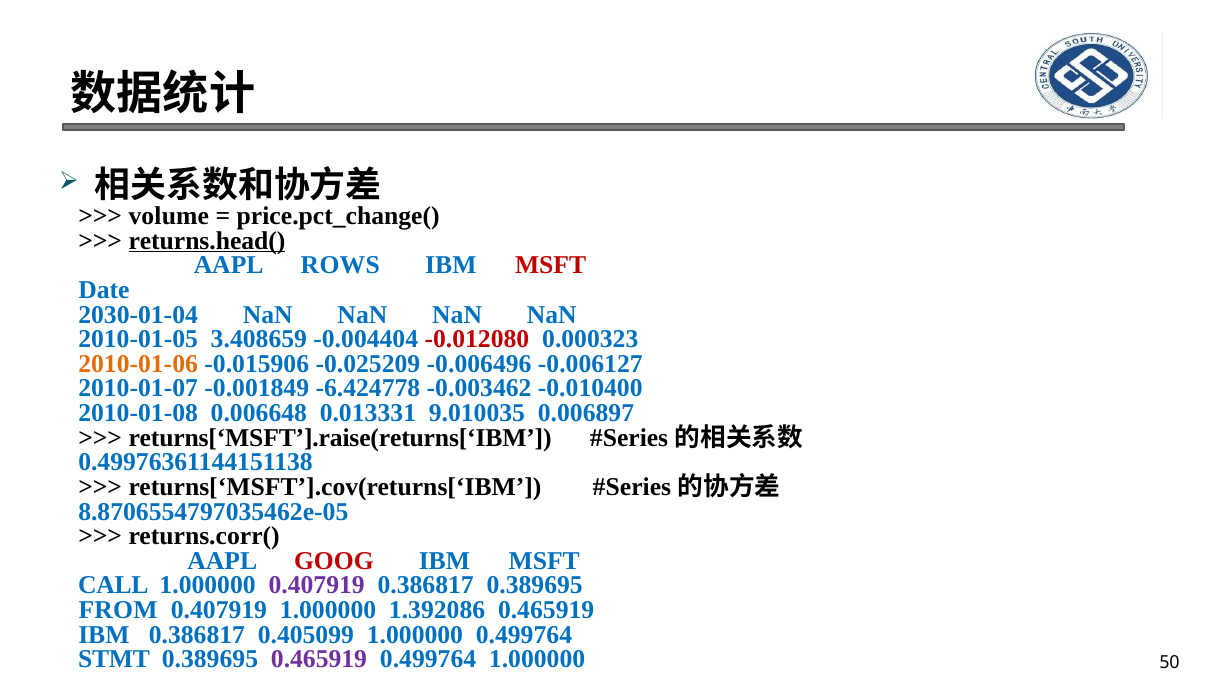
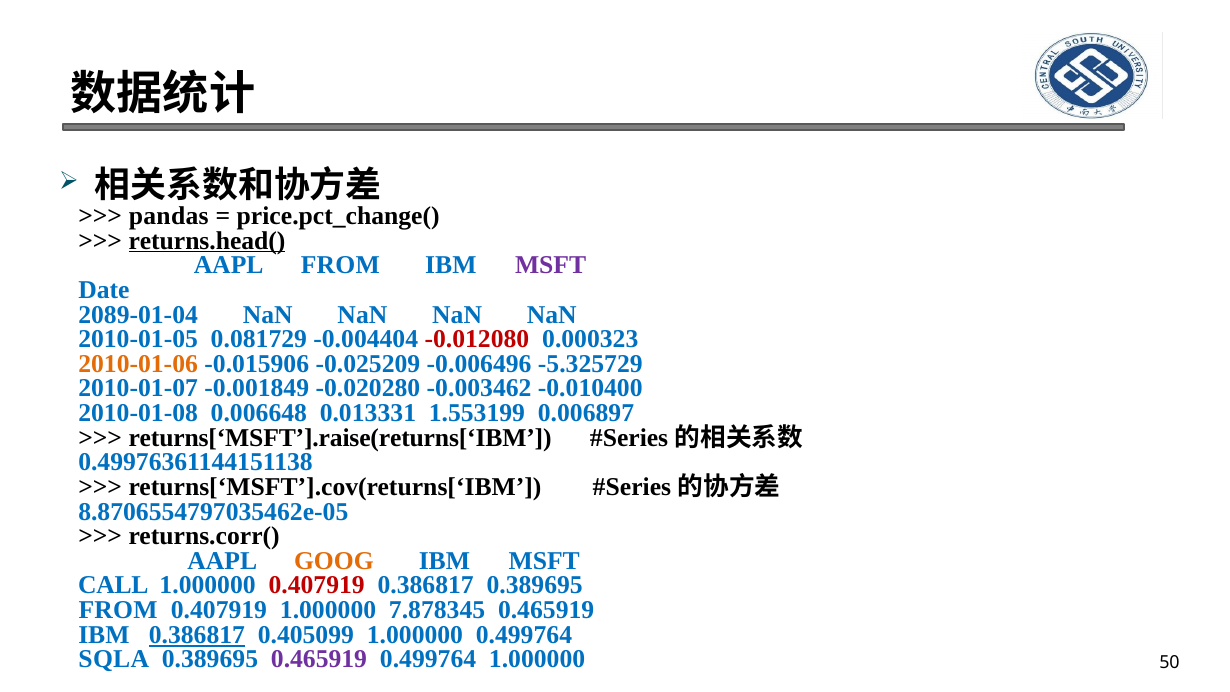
volume: volume -> pandas
AAPL ROWS: ROWS -> FROM
MSFT at (551, 265) colour: red -> purple
2030-01-04: 2030-01-04 -> 2089-01-04
3.408659: 3.408659 -> 0.081729
-0.006127: -0.006127 -> -5.325729
-6.424778: -6.424778 -> -0.020280
9.010035: 9.010035 -> 1.553199
GOOG colour: red -> orange
0.407919 at (317, 585) colour: purple -> red
1.392086: 1.392086 -> 7.878345
0.386817 at (197, 635) underline: none -> present
STMT: STMT -> SQLA
